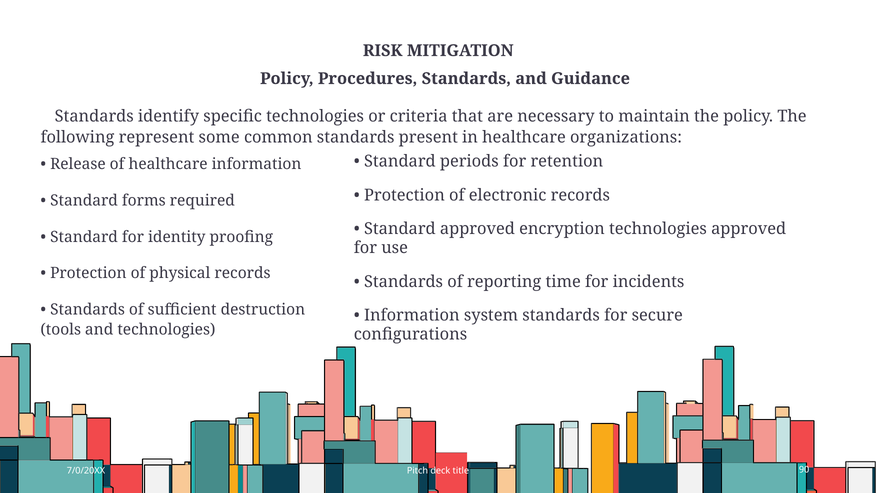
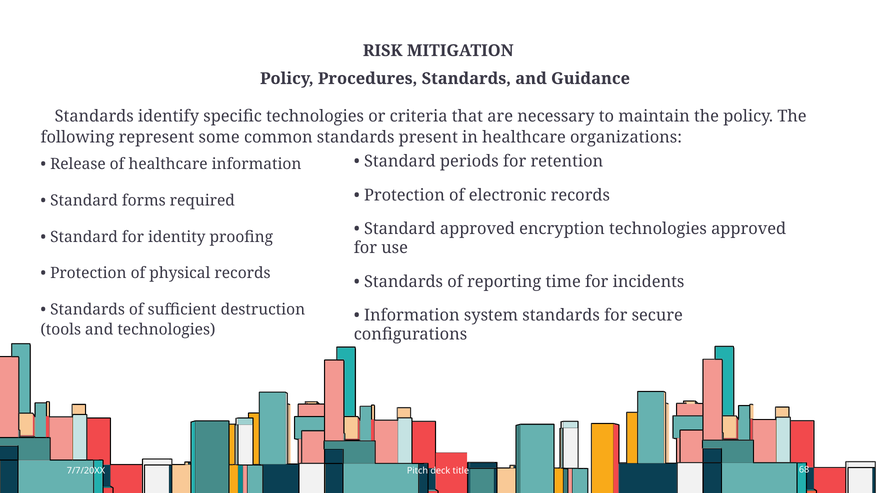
7/0/20XX: 7/0/20XX -> 7/7/20XX
90: 90 -> 68
